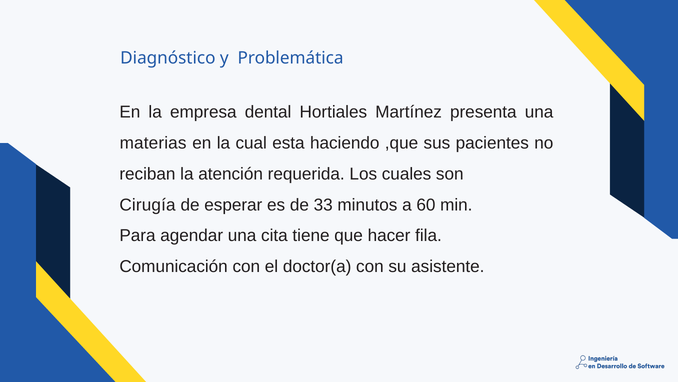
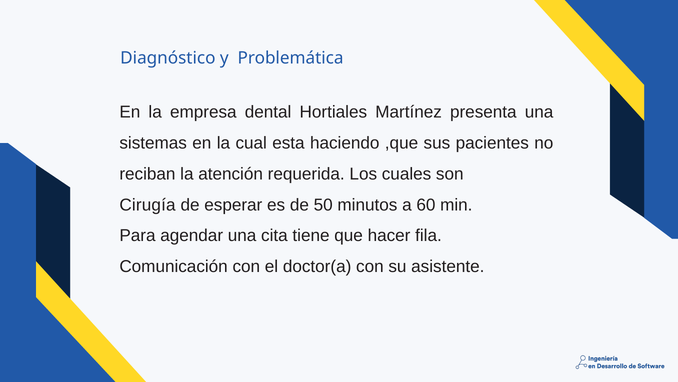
materias: materias -> sistemas
33: 33 -> 50
